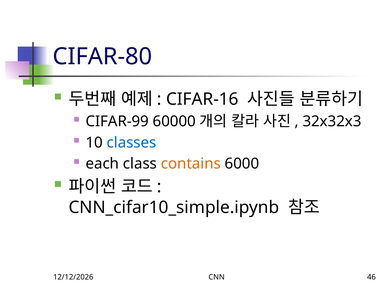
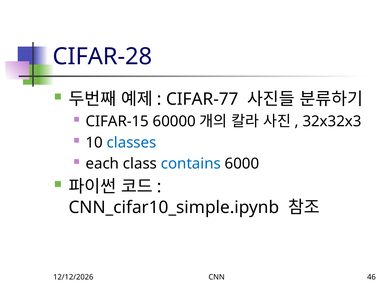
CIFAR-80: CIFAR-80 -> CIFAR-28
CIFAR-16: CIFAR-16 -> CIFAR-77
CIFAR-99: CIFAR-99 -> CIFAR-15
contains colour: orange -> blue
